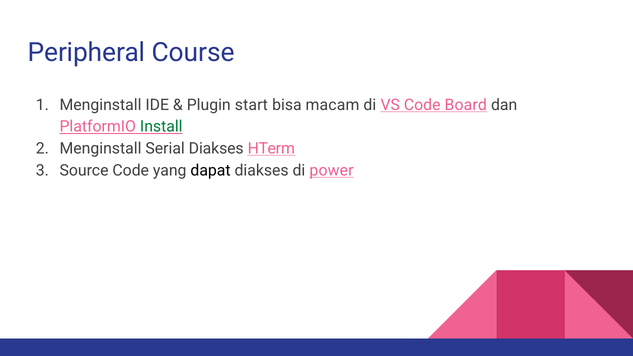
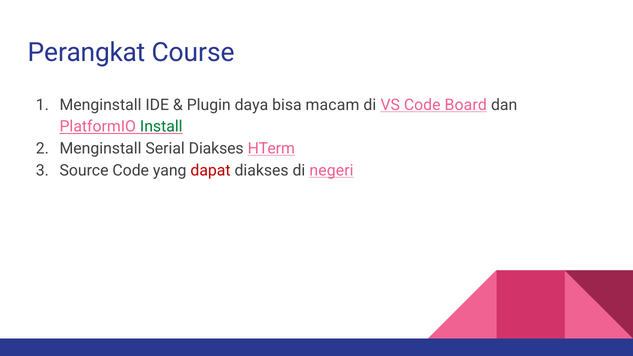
Peripheral: Peripheral -> Perangkat
start: start -> daya
dapat colour: black -> red
power: power -> negeri
